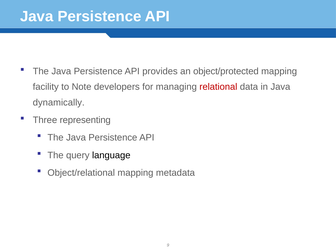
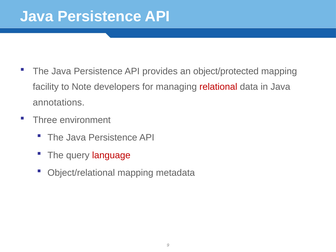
dynamically: dynamically -> annotations
representing: representing -> environment
language colour: black -> red
